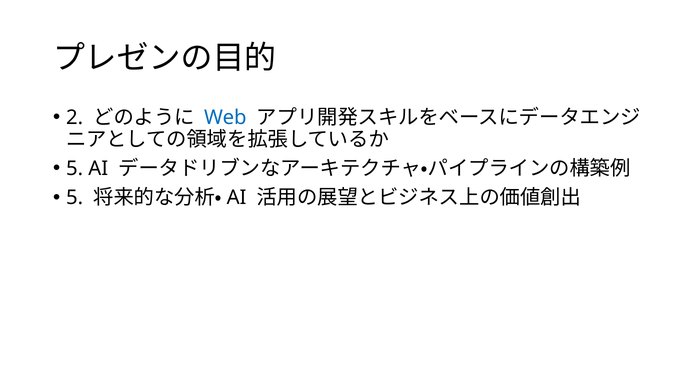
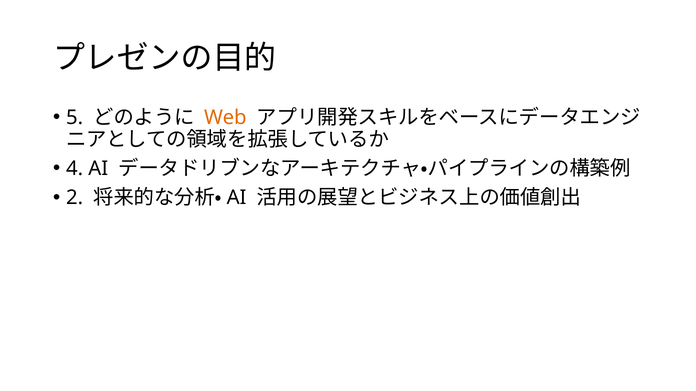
2: 2 -> 5
Web colour: blue -> orange
5 at (75, 169): 5 -> 4
5 at (75, 198): 5 -> 2
